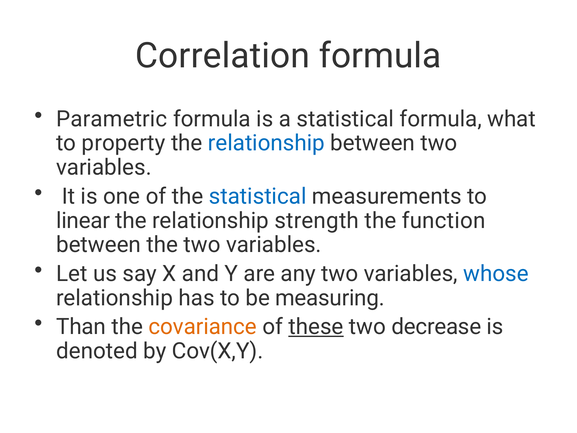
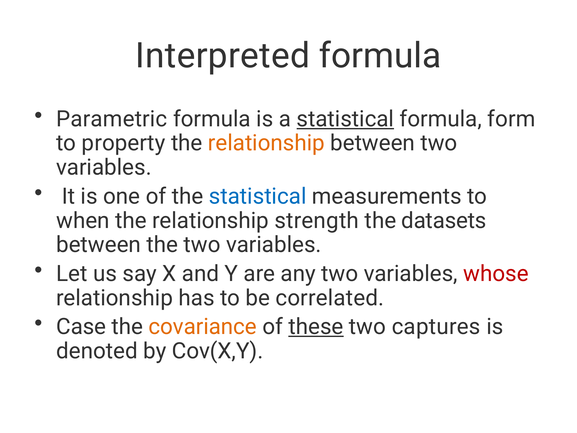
Correlation: Correlation -> Interpreted
statistical at (345, 119) underline: none -> present
what: what -> form
relationship at (266, 143) colour: blue -> orange
linear: linear -> when
function: function -> datasets
whose colour: blue -> red
measuring: measuring -> correlated
Than: Than -> Case
decrease: decrease -> captures
